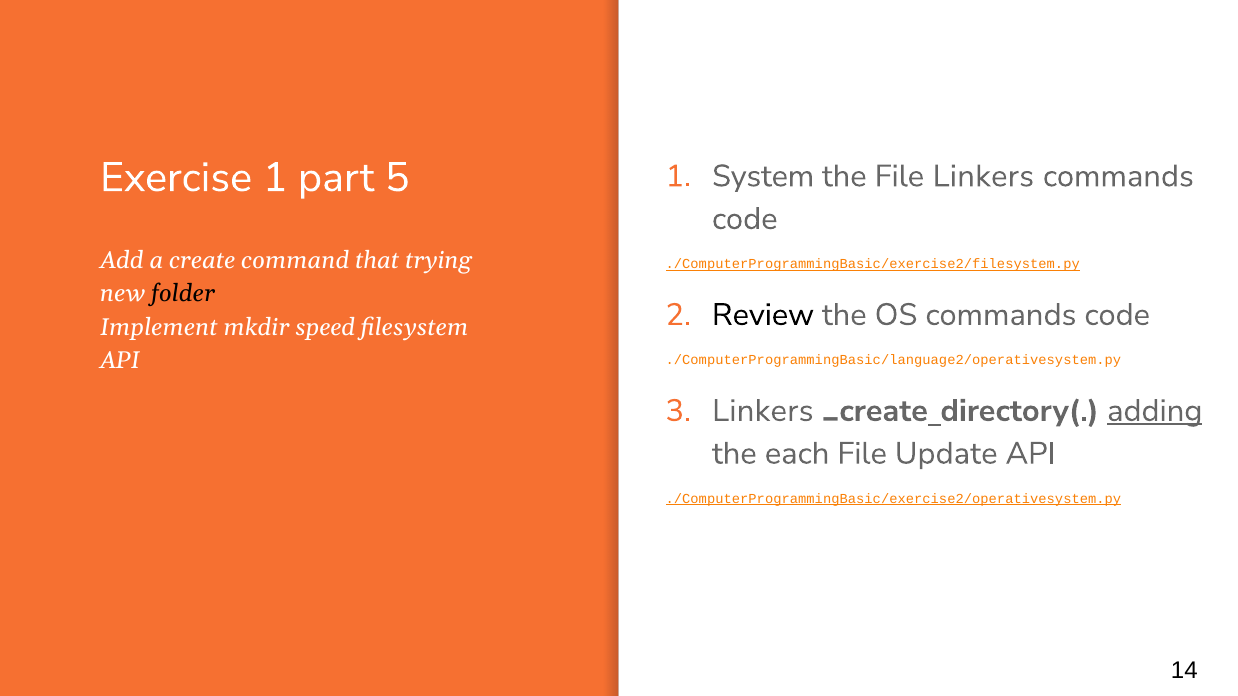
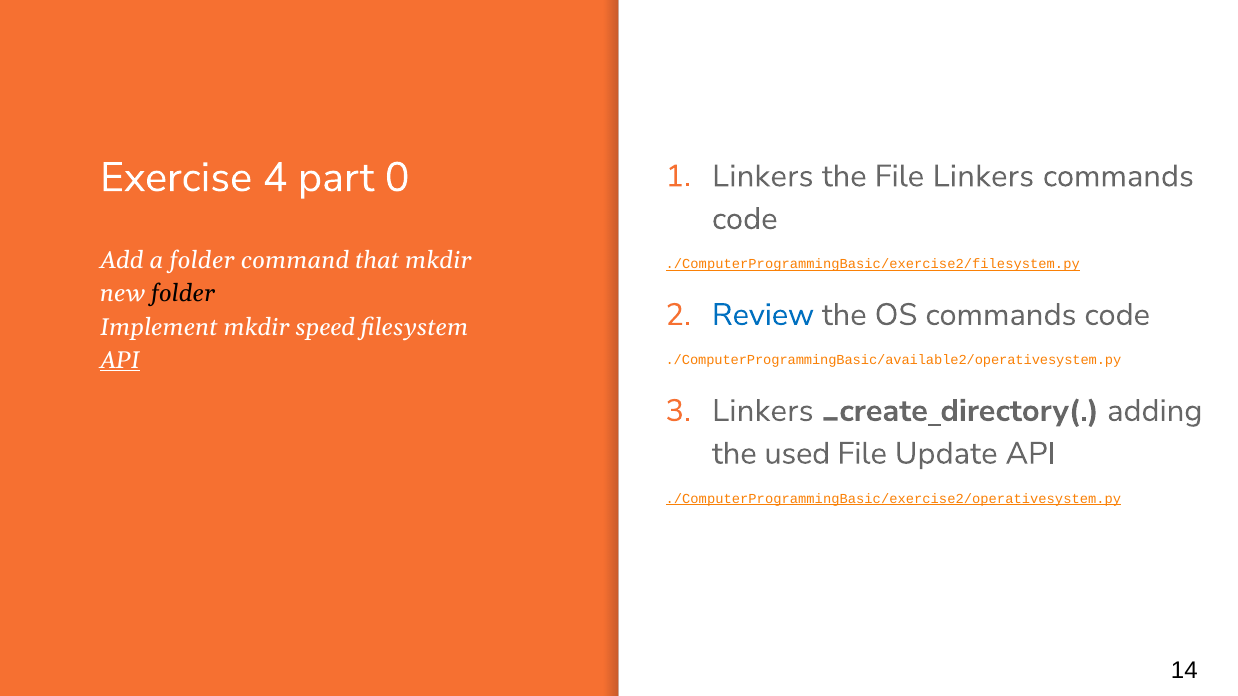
Exercise 1: 1 -> 4
5: 5 -> 0
System at (763, 176): System -> Linkers
a create: create -> folder
that trying: trying -> mkdir
Review colour: black -> blue
API at (120, 360) underline: none -> present
./ComputerProgrammingBasic/language2/operativesystem.py: ./ComputerProgrammingBasic/language2/operativesystem.py -> ./ComputerProgrammingBasic/available2/operativesystem.py
adding underline: present -> none
each: each -> used
